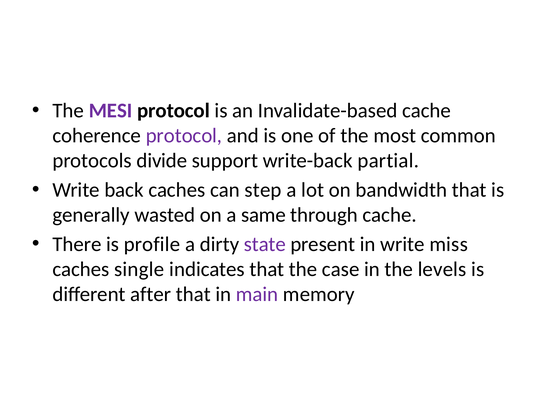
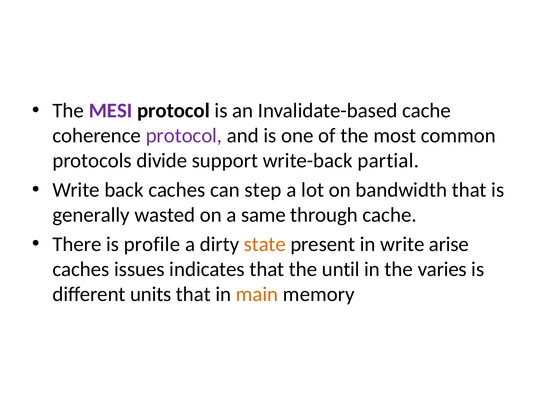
state colour: purple -> orange
miss: miss -> arise
single: single -> issues
case: case -> until
levels: levels -> varies
after: after -> units
main colour: purple -> orange
